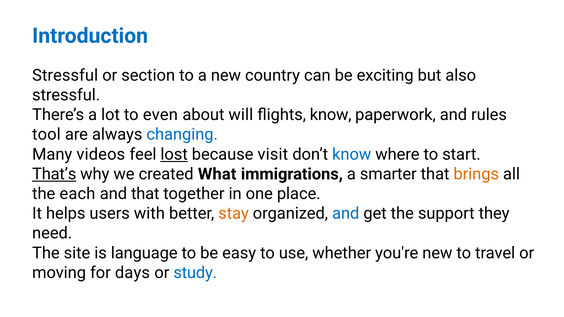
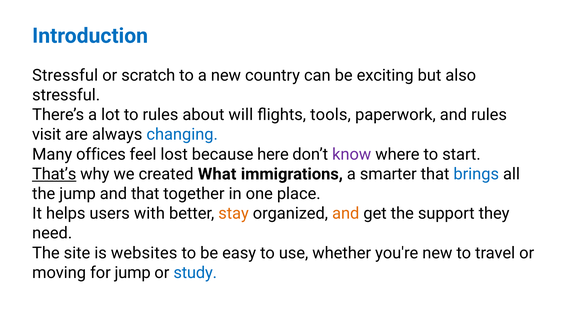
section: section -> scratch
to even: even -> rules
flights know: know -> tools
tool: tool -> visit
videos: videos -> offices
lost underline: present -> none
visit: visit -> here
know at (352, 154) colour: blue -> purple
brings colour: orange -> blue
the each: each -> jump
and at (346, 214) colour: blue -> orange
language: language -> websites
for days: days -> jump
